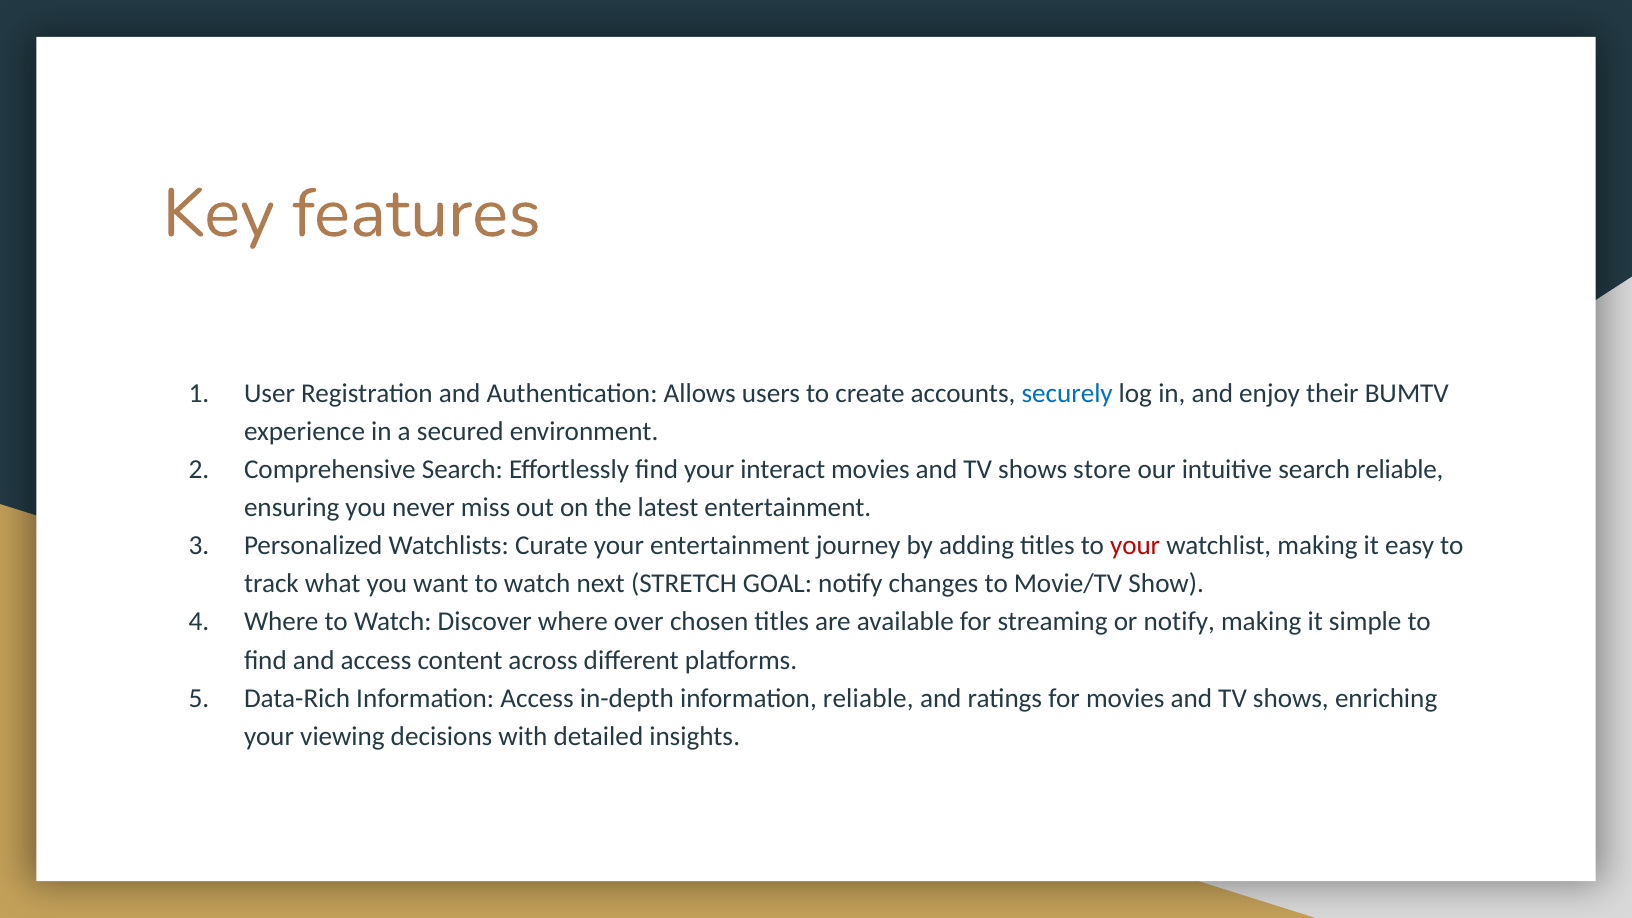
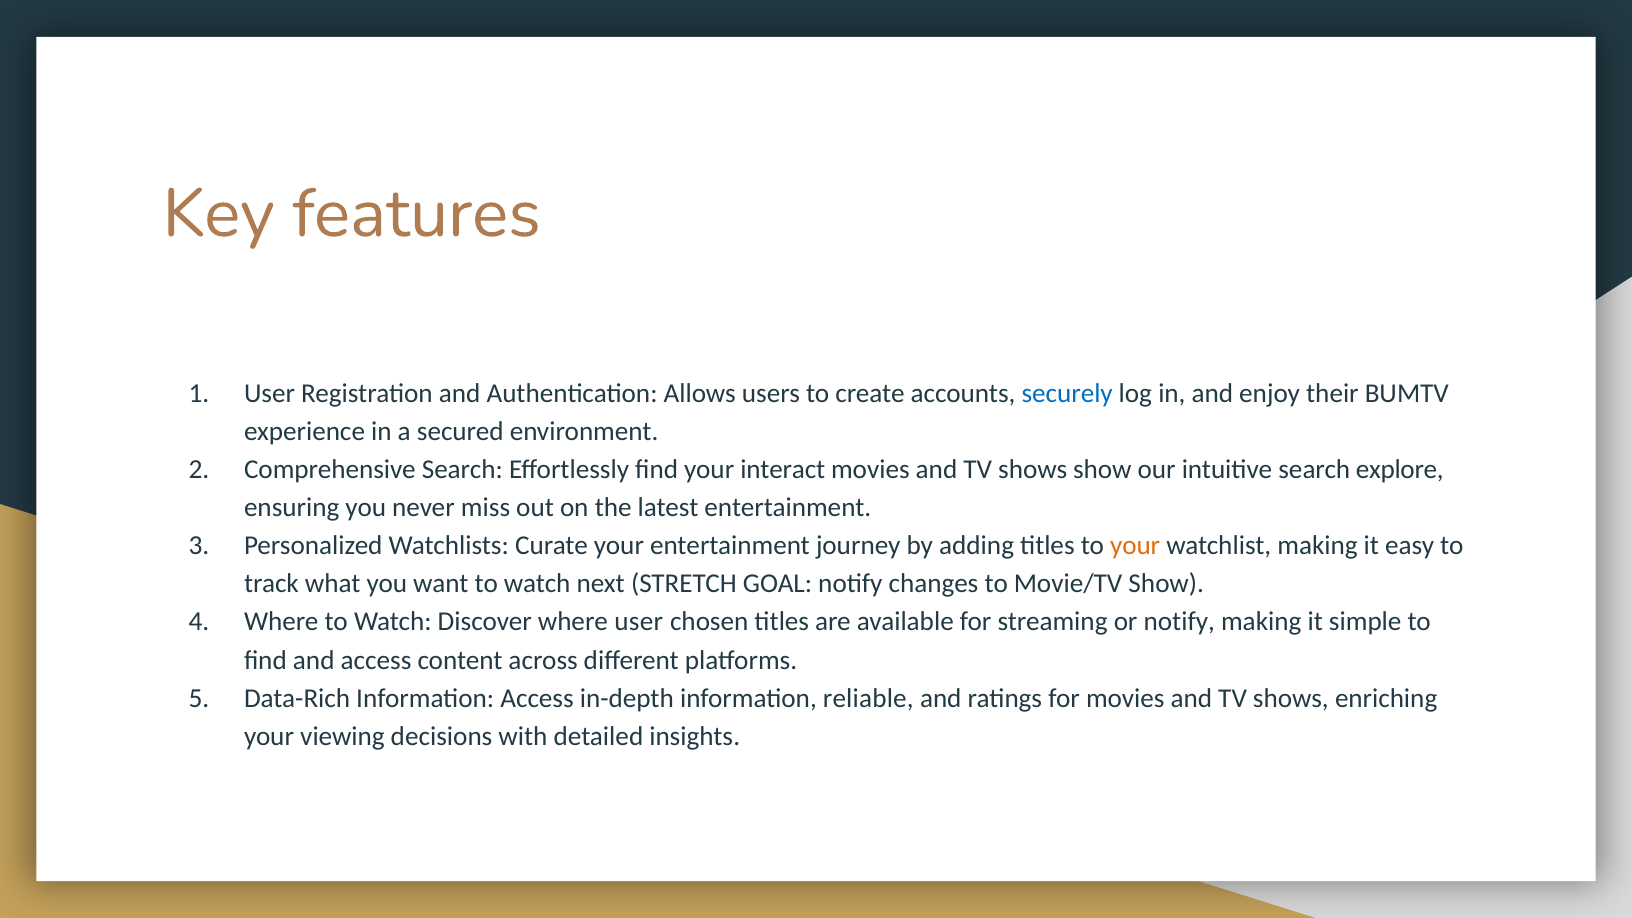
shows store: store -> show
search reliable: reliable -> explore
your at (1135, 546) colour: red -> orange
where over: over -> user
